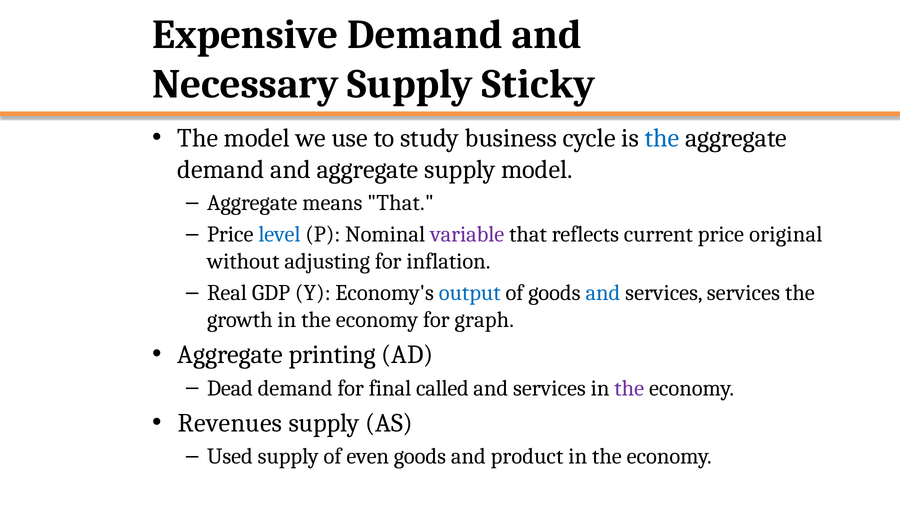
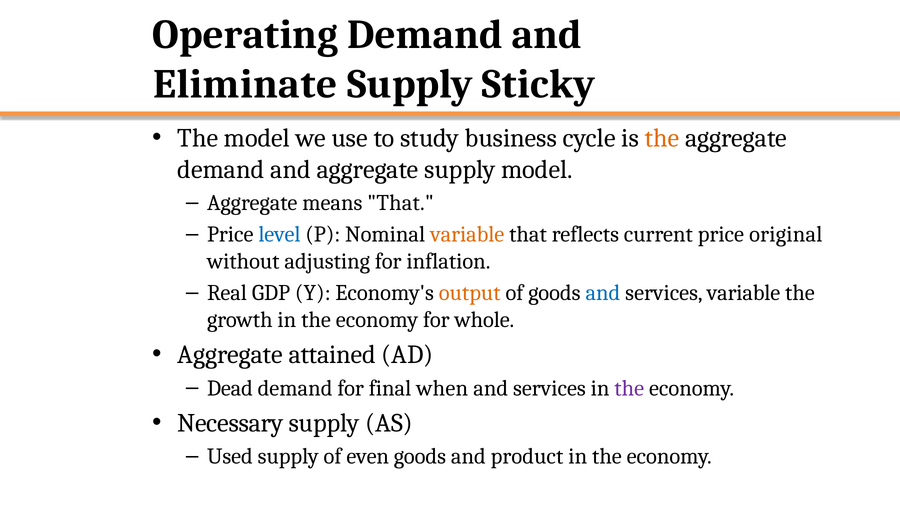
Expensive: Expensive -> Operating
Necessary: Necessary -> Eliminate
the at (662, 138) colour: blue -> orange
variable at (467, 235) colour: purple -> orange
output colour: blue -> orange
services services: services -> variable
graph: graph -> whole
printing: printing -> attained
called: called -> when
Revenues: Revenues -> Necessary
